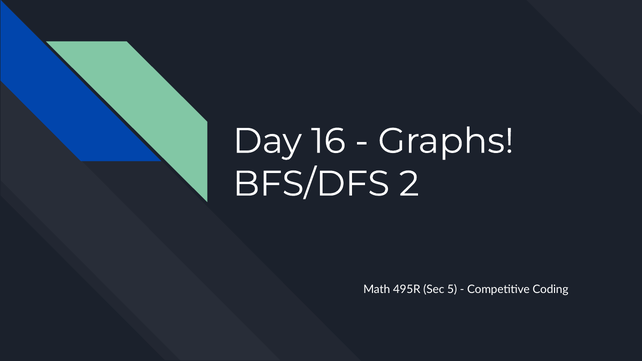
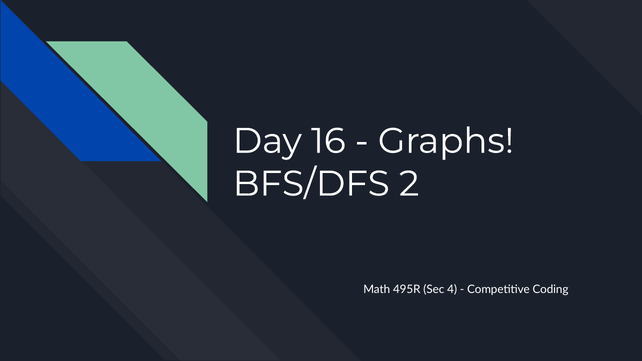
5: 5 -> 4
